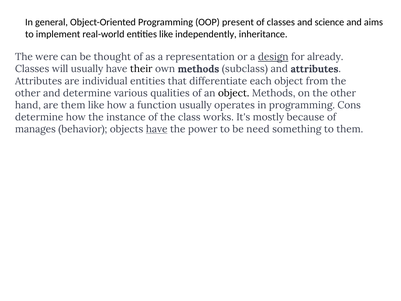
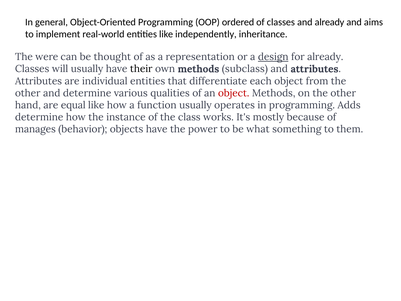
present: present -> ordered
and science: science -> already
object at (234, 93) colour: black -> red
are them: them -> equal
Cons: Cons -> Adds
have at (157, 129) underline: present -> none
need: need -> what
